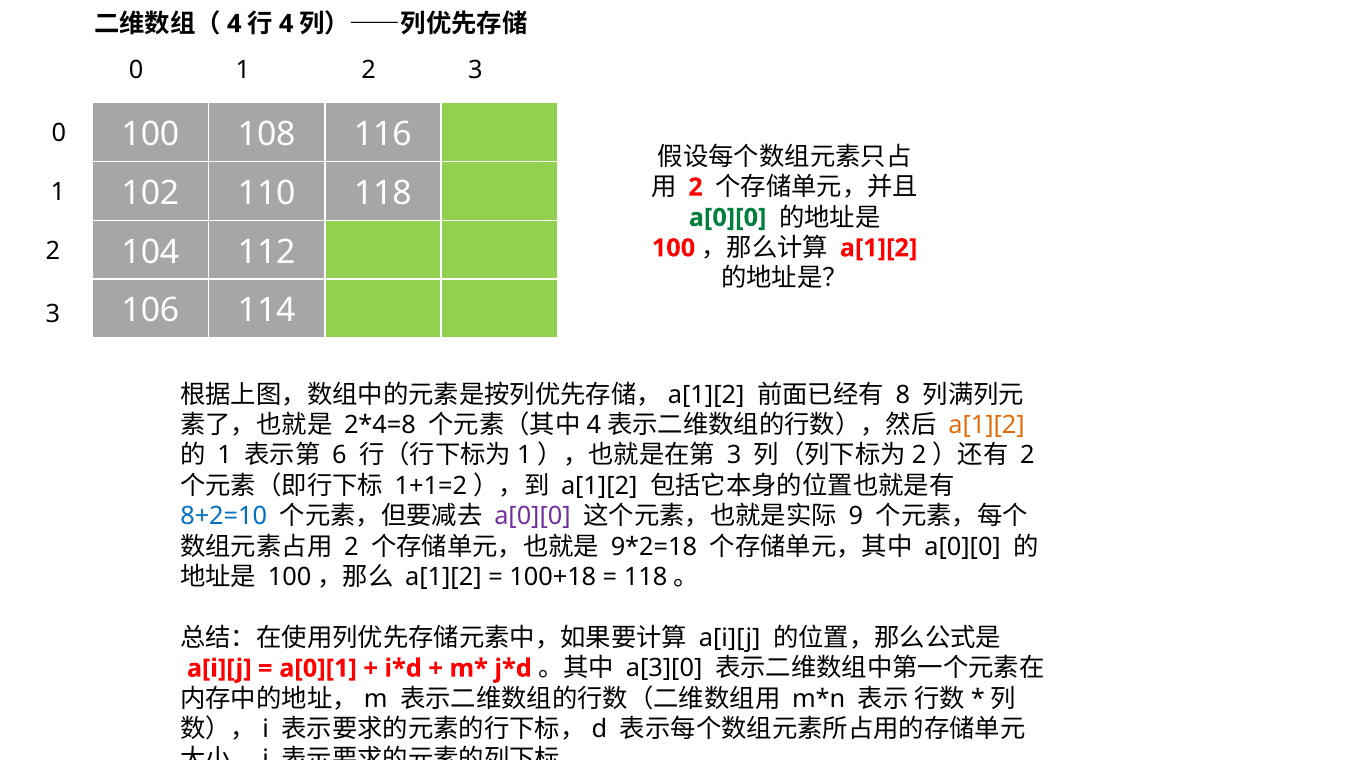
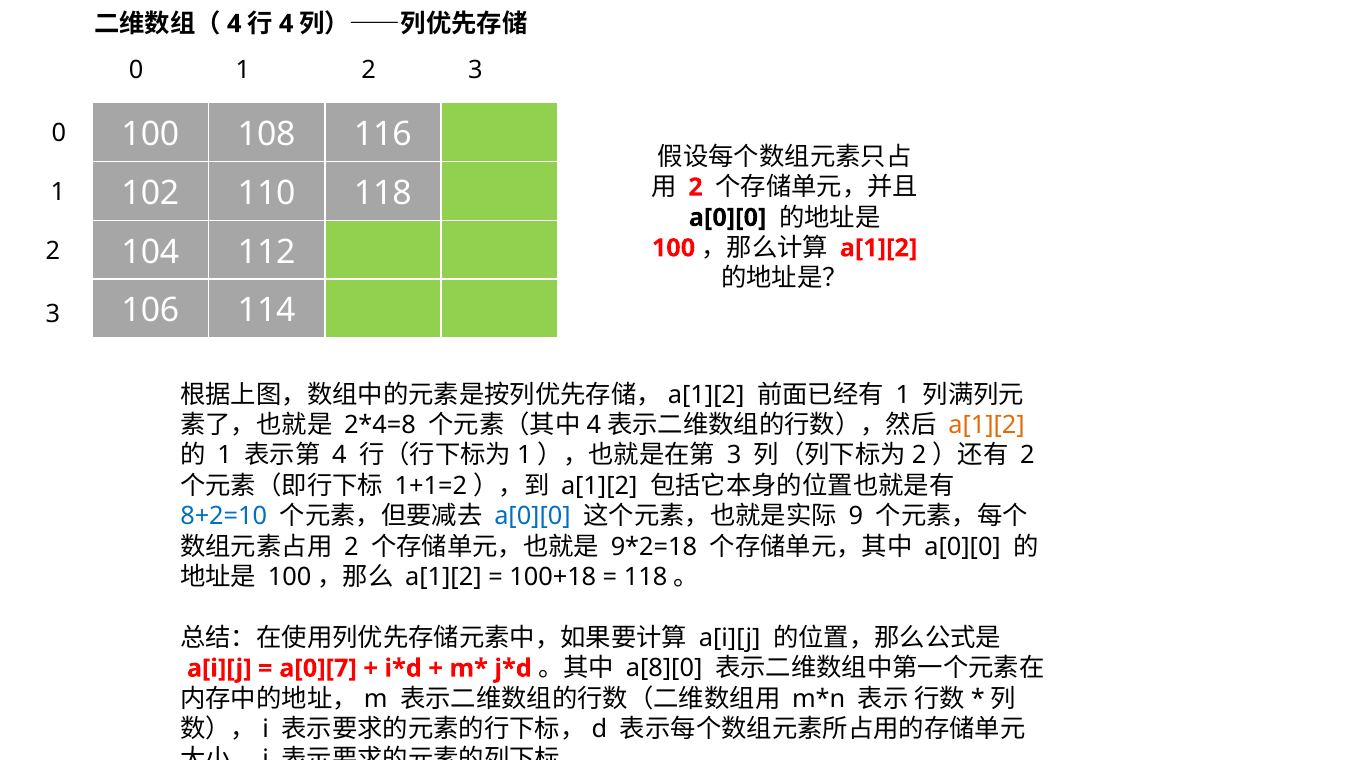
a[0][0 at (728, 218) colour: green -> black
8 at (903, 395): 8 -> 1
6 at (339, 456): 6 -> 4
a[0][0 at (532, 517) colour: purple -> blue
a[0][1: a[0][1 -> a[0][7
a[3][0: a[3][0 -> a[8][0
